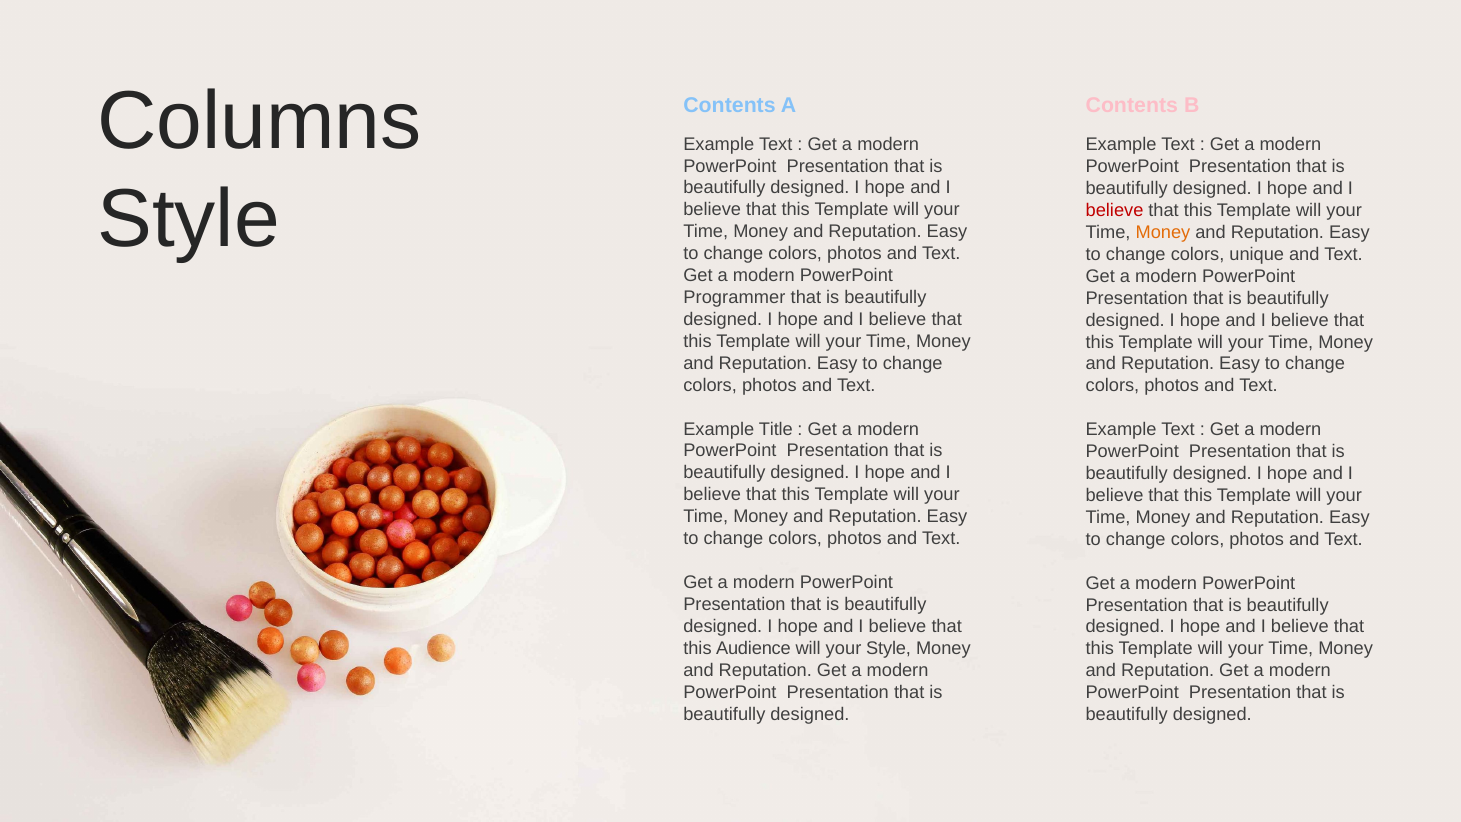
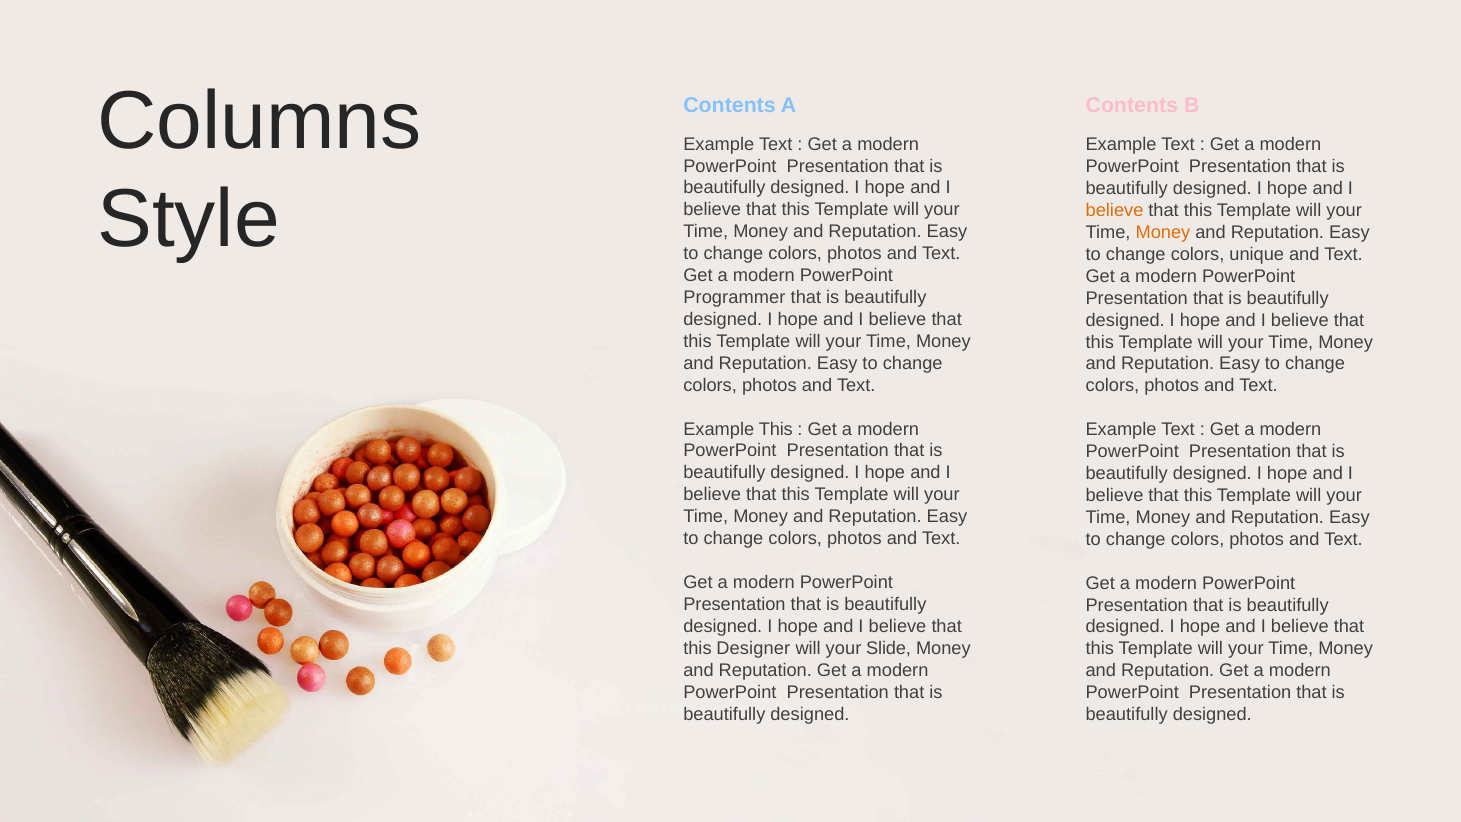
believe at (1115, 210) colour: red -> orange
Example Title: Title -> This
Audience: Audience -> Designer
your Style: Style -> Slide
